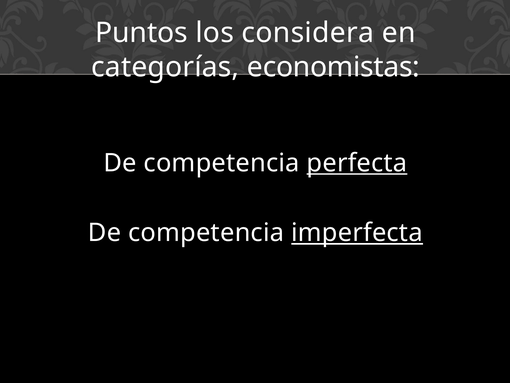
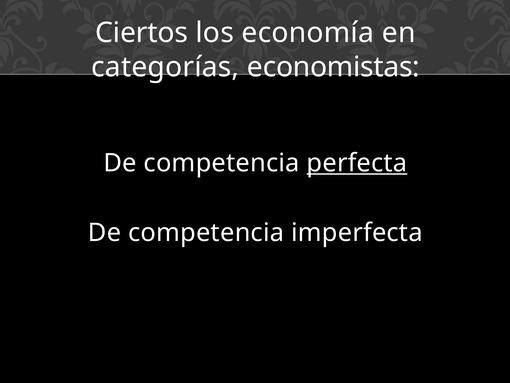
Puntos: Puntos -> Ciertos
considera: considera -> economía
imperfecta underline: present -> none
